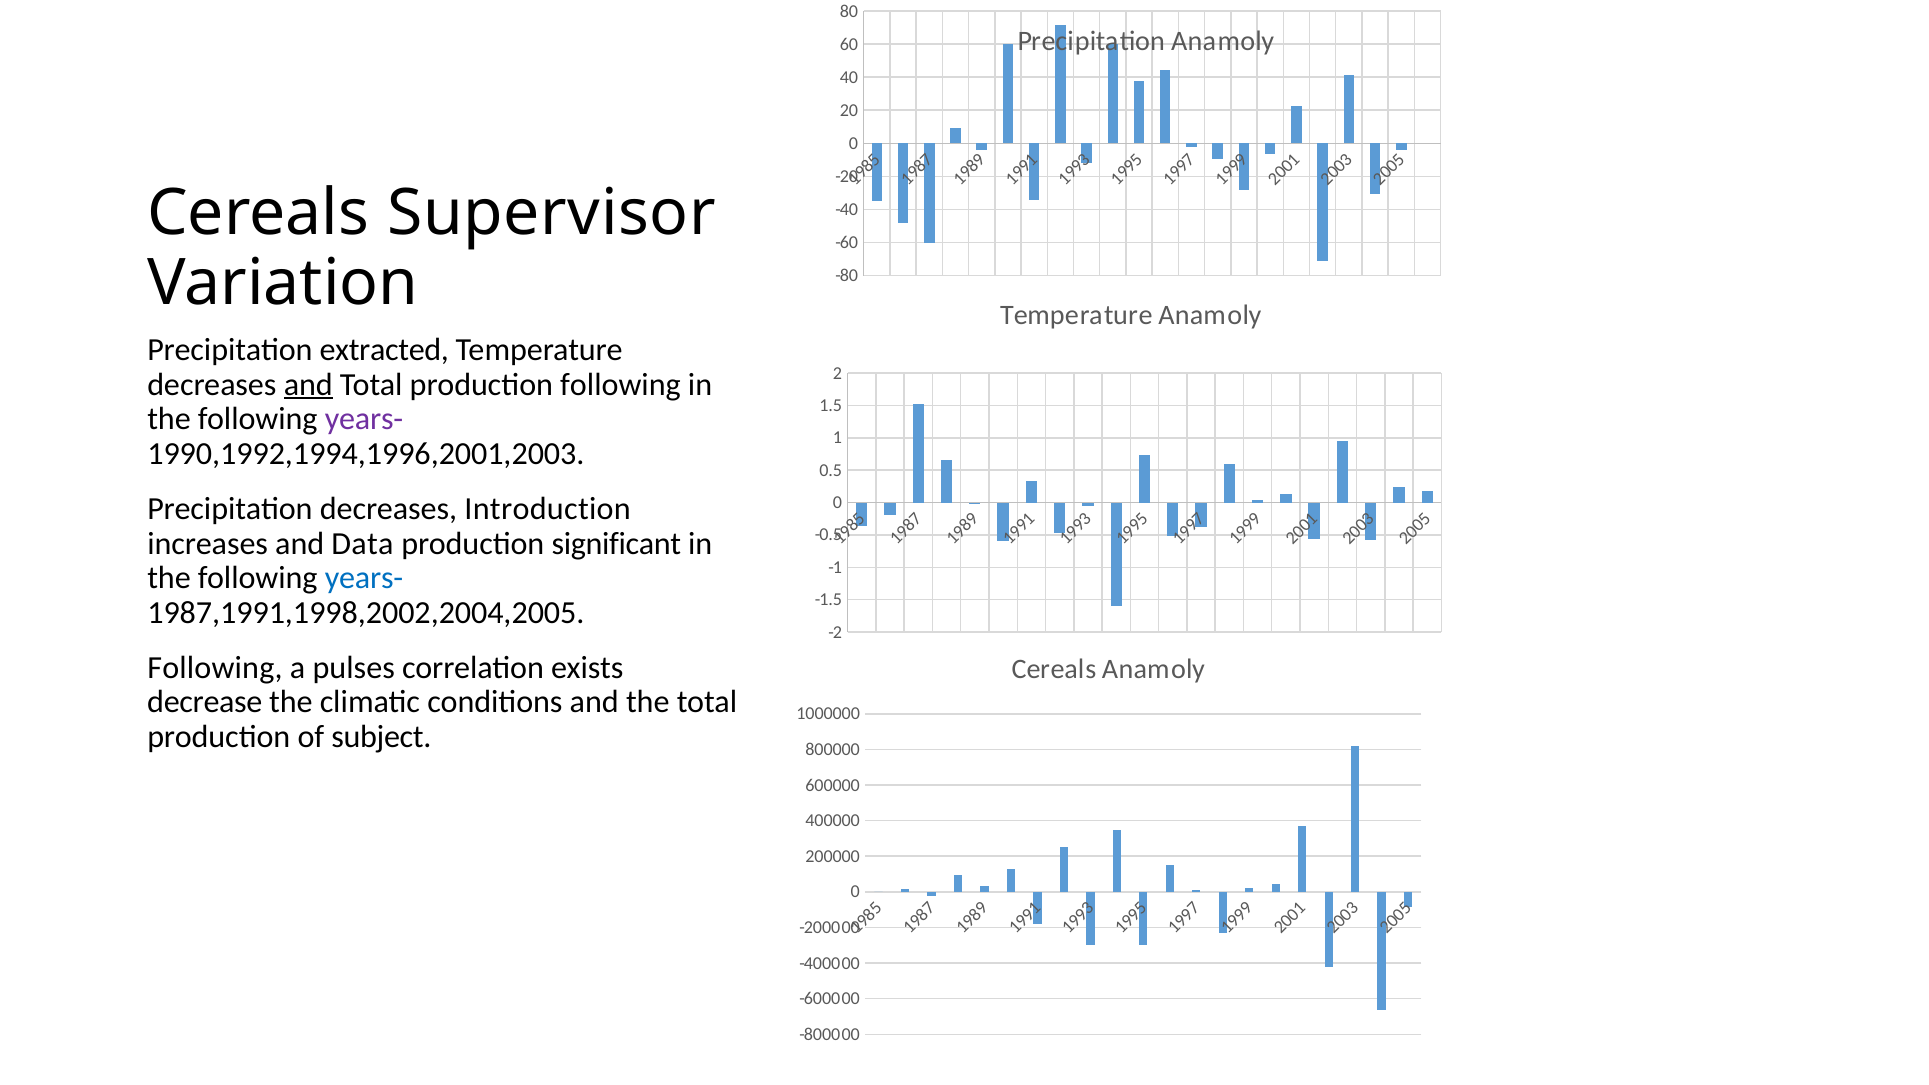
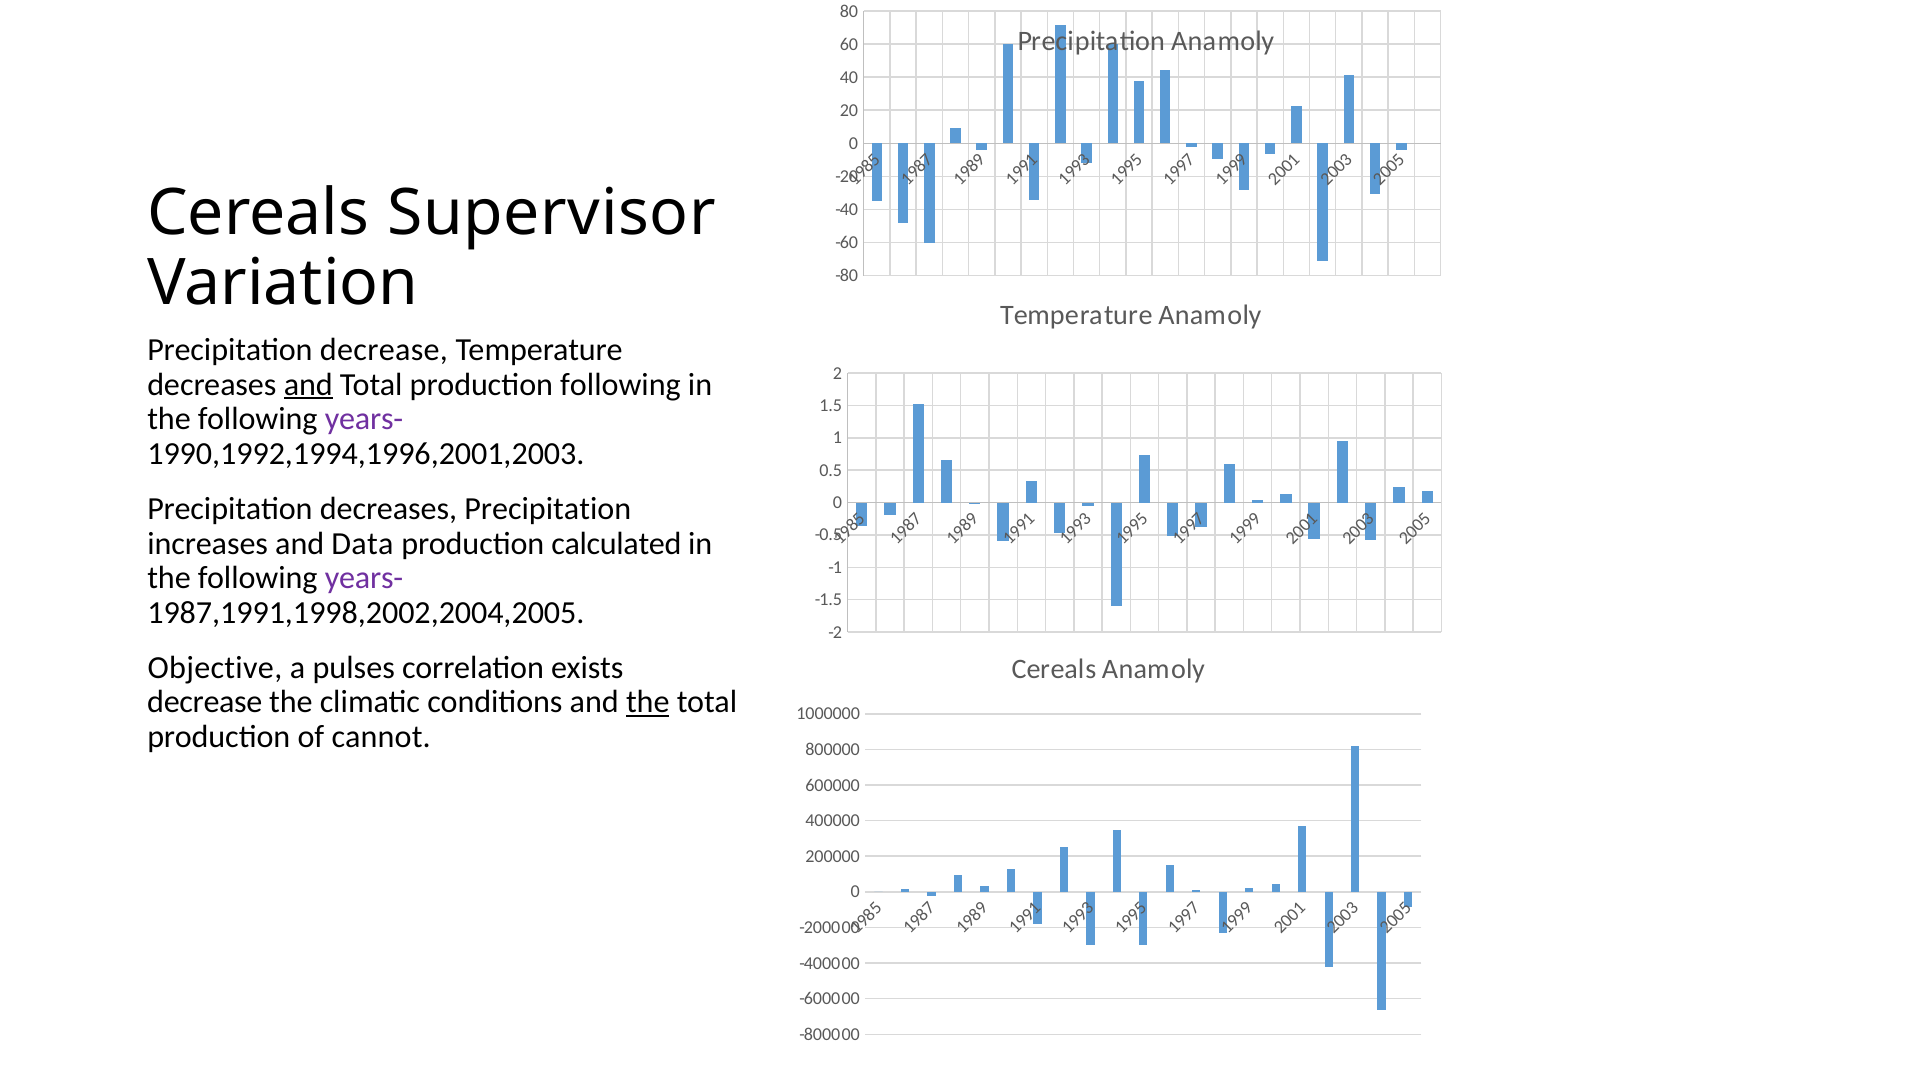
Precipitation extracted: extracted -> decrease
decreases Introduction: Introduction -> Precipitation
significant: significant -> calculated
years- at (364, 578) colour: blue -> purple
Following at (215, 668): Following -> Objective
the at (648, 702) underline: none -> present
subject: subject -> cannot
